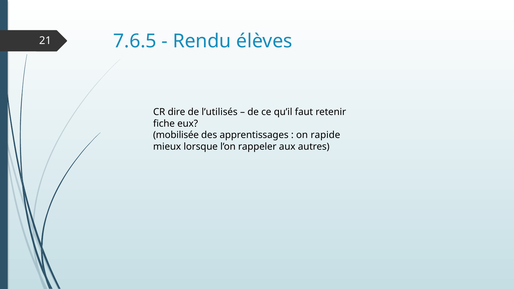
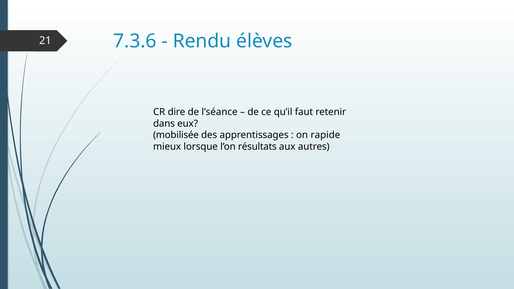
7.6.5: 7.6.5 -> 7.3.6
l’utilisés: l’utilisés -> l’séance
fiche: fiche -> dans
rappeler: rappeler -> résultats
